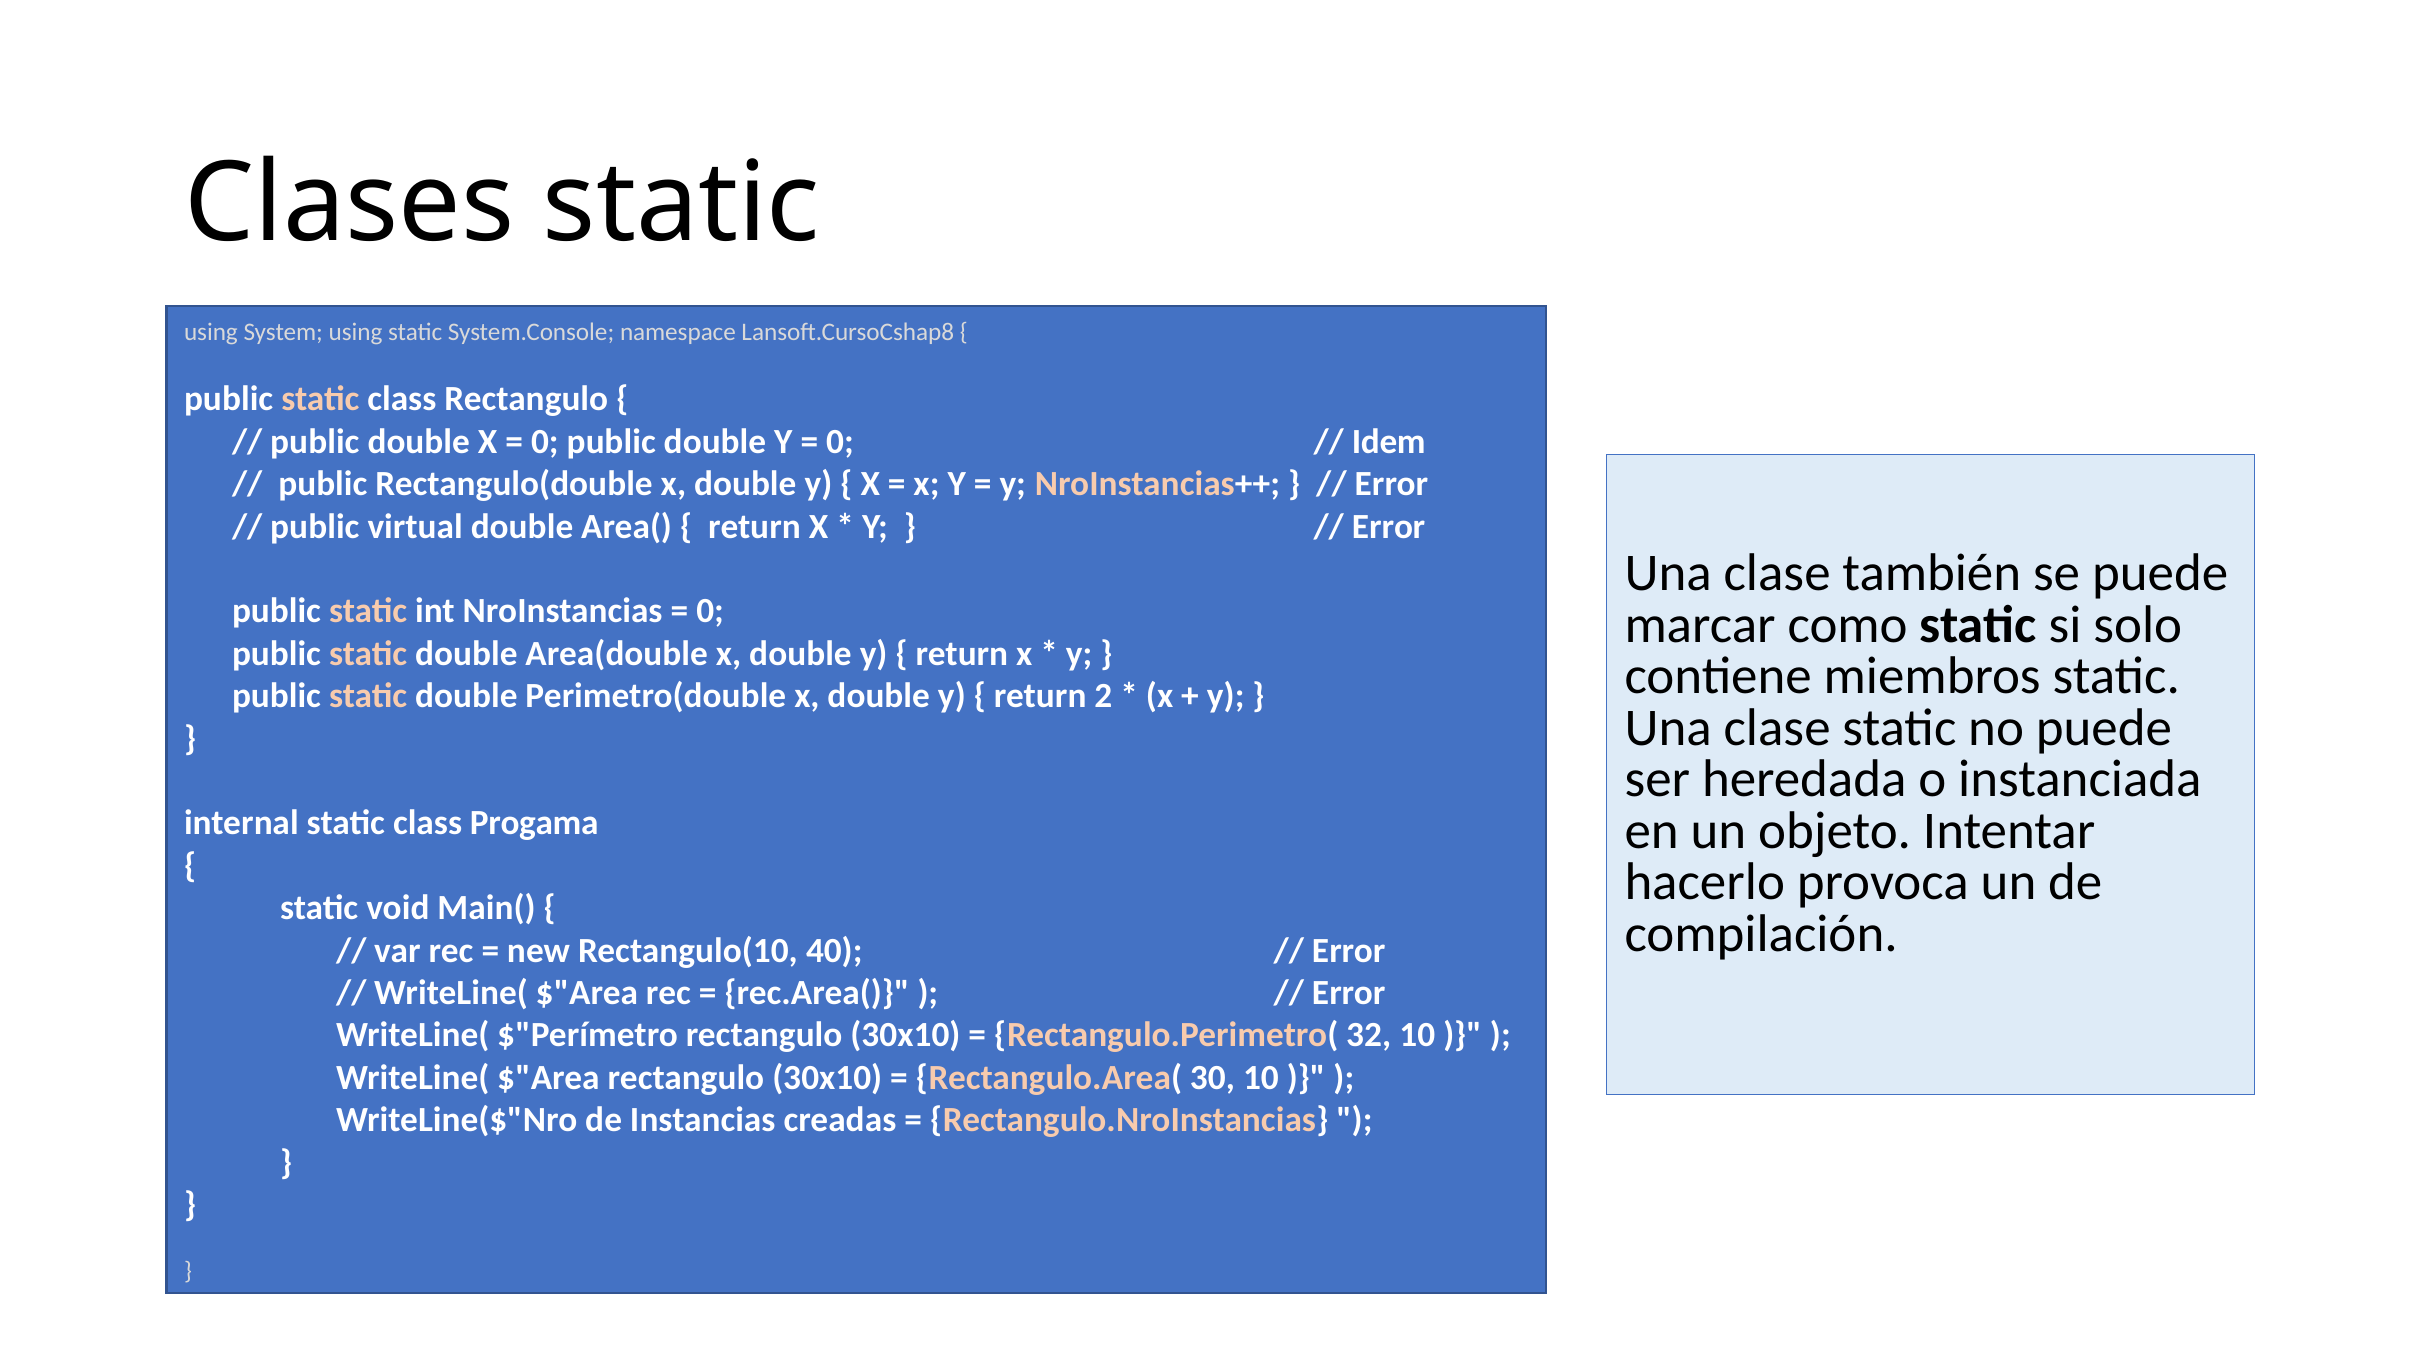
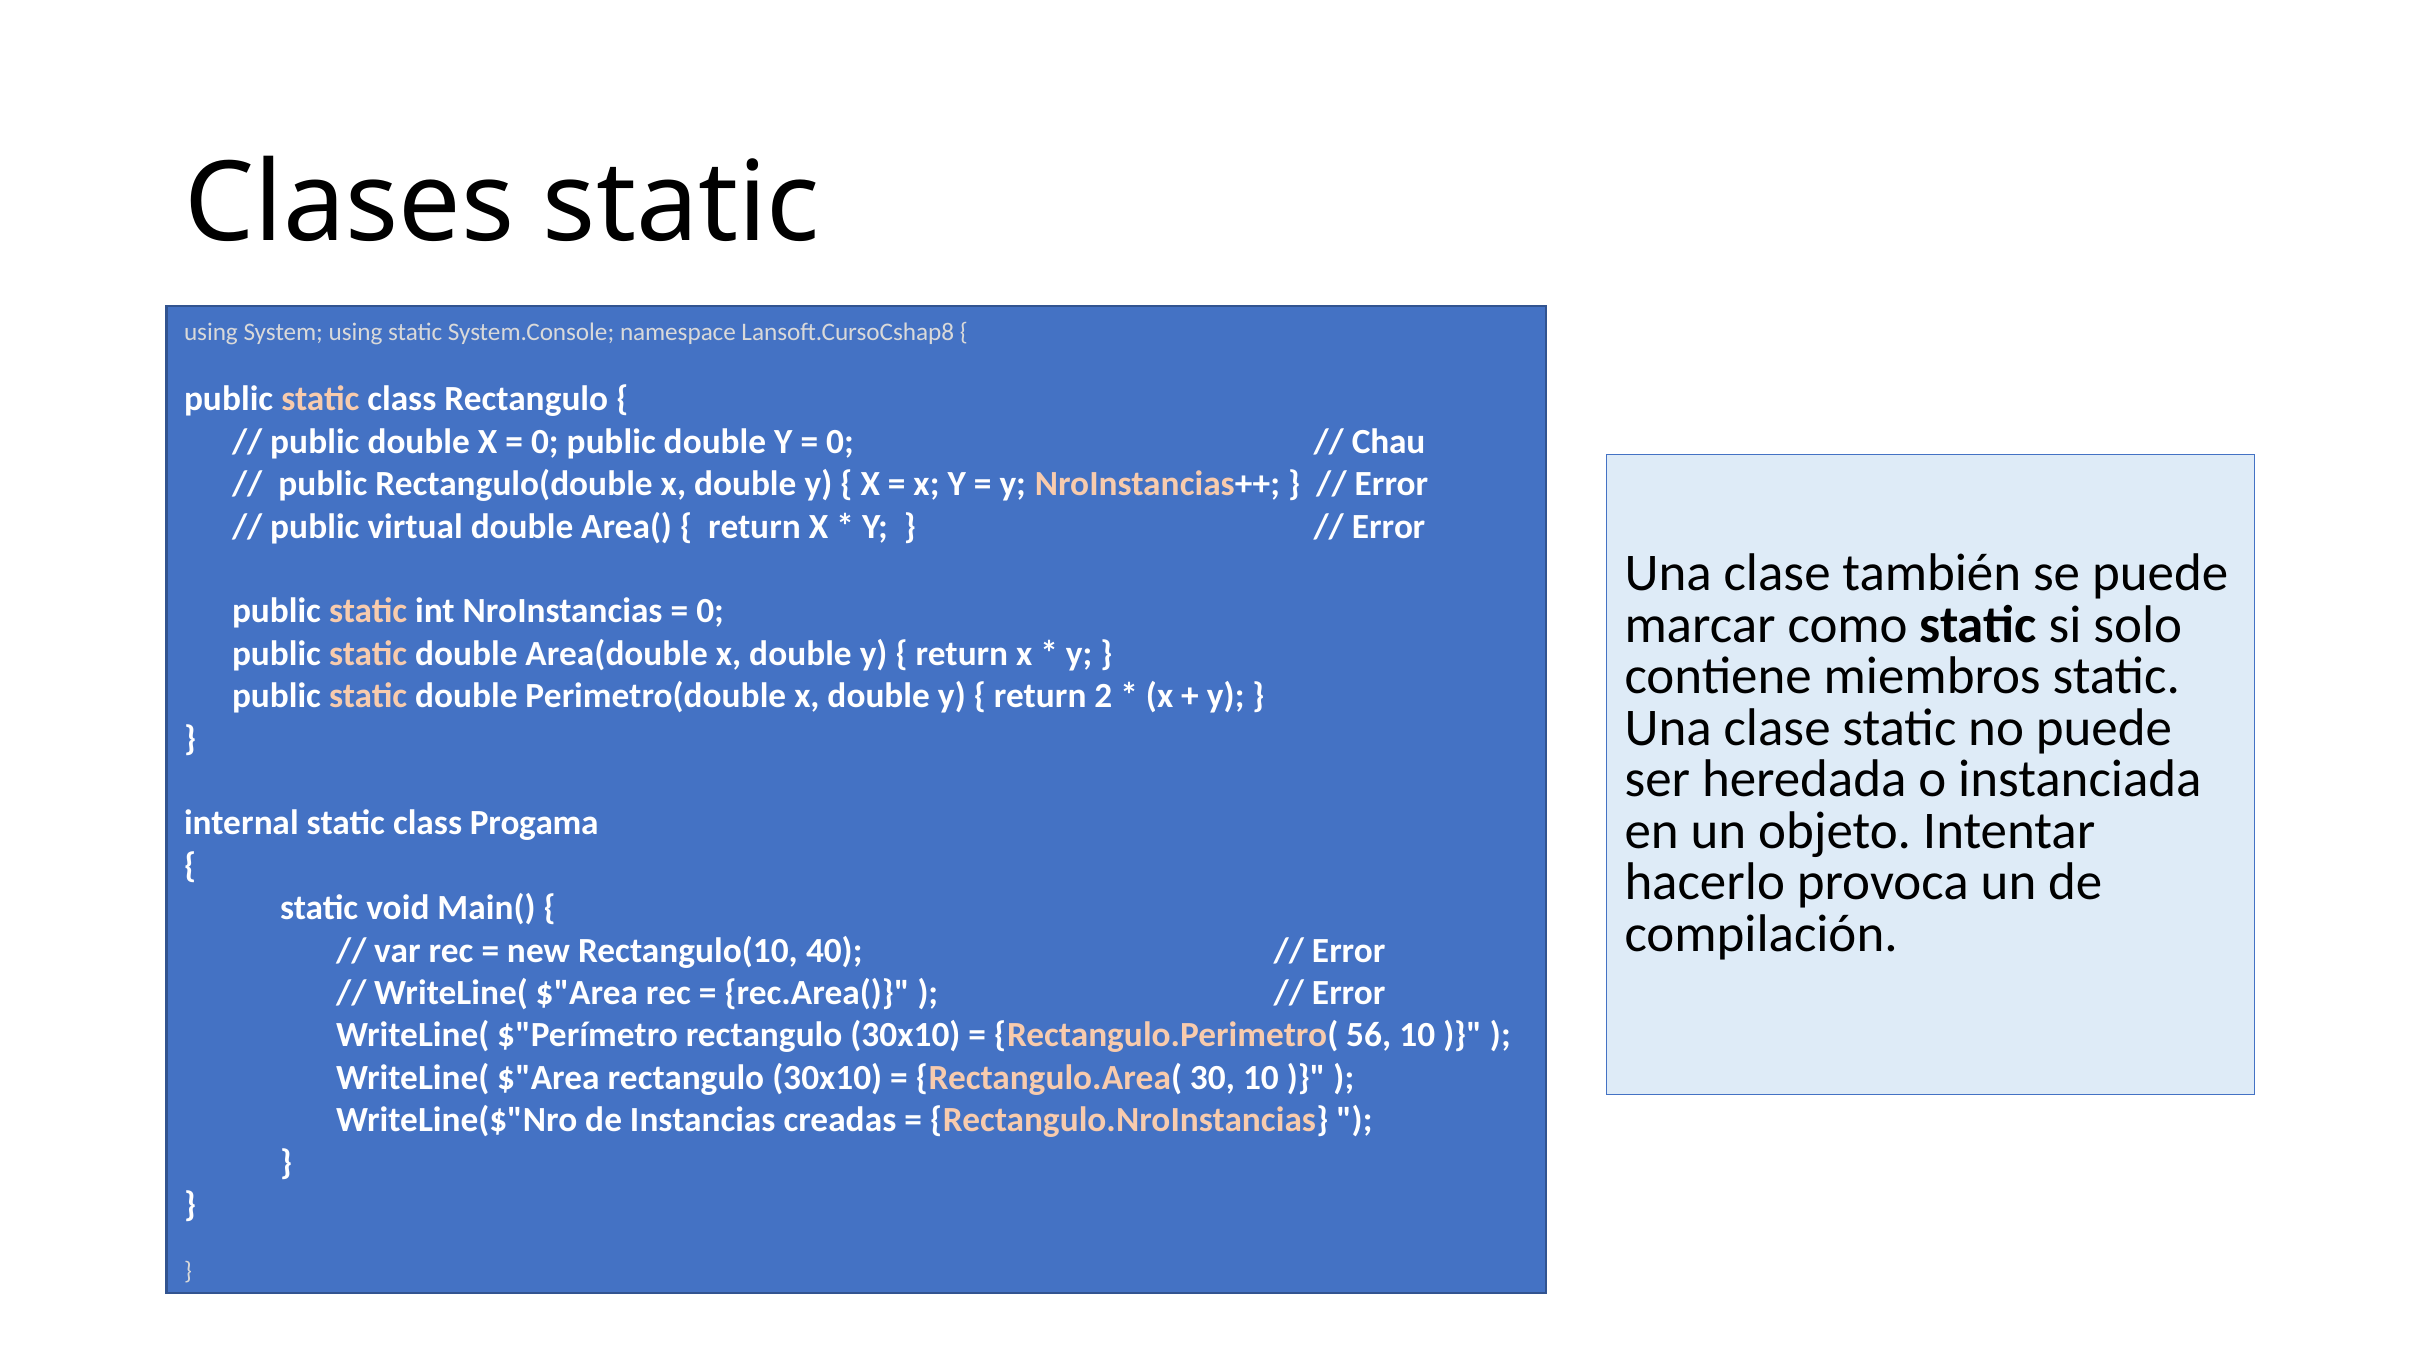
Idem: Idem -> Chau
32: 32 -> 56
